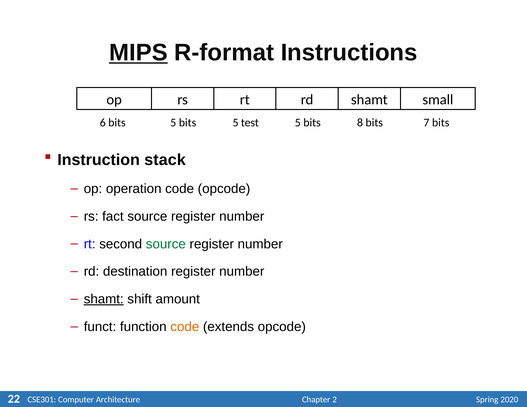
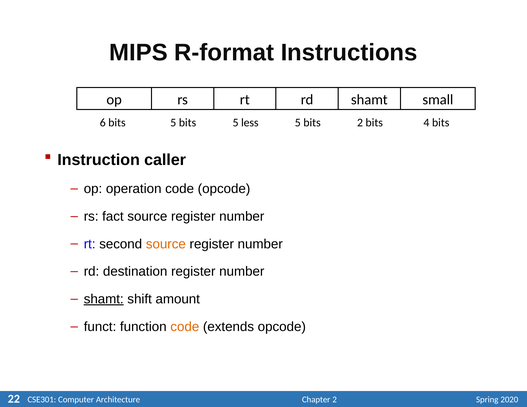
MIPS underline: present -> none
test: test -> less
bits 8: 8 -> 2
7: 7 -> 4
stack: stack -> caller
source at (166, 244) colour: green -> orange
